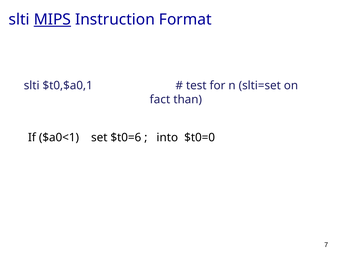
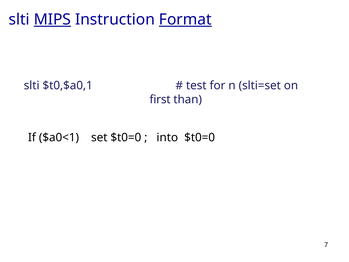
Format underline: none -> present
fact: fact -> first
set $t0=6: $t0=6 -> $t0=0
